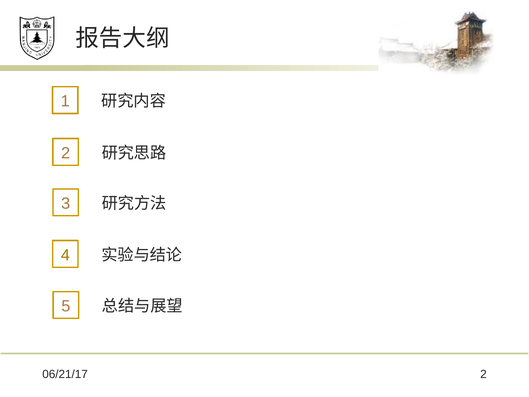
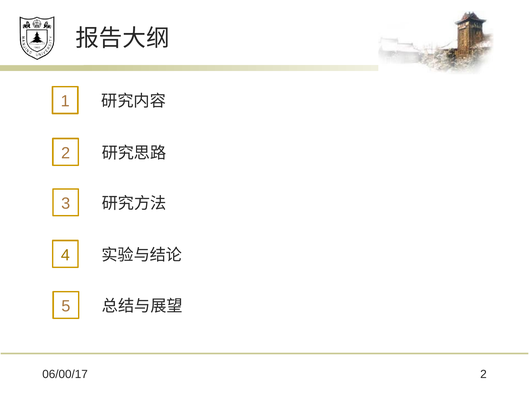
06/21/17: 06/21/17 -> 06/00/17
